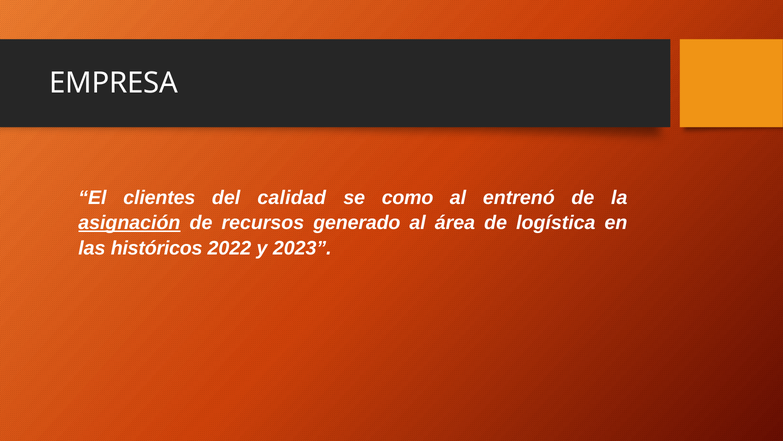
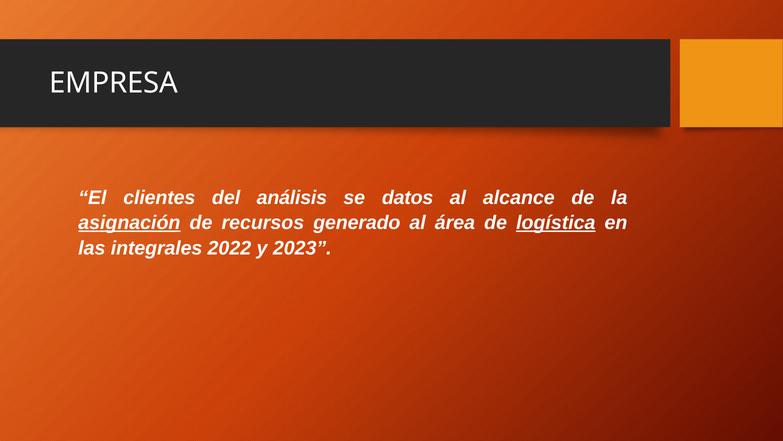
calidad: calidad -> análisis
como: como -> datos
entrenó: entrenó -> alcance
logística underline: none -> present
históricos: históricos -> integrales
